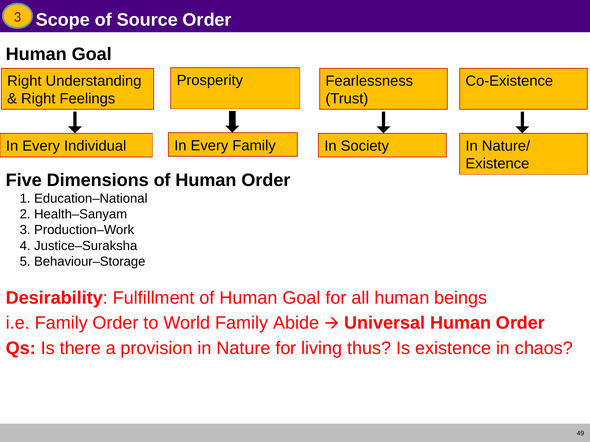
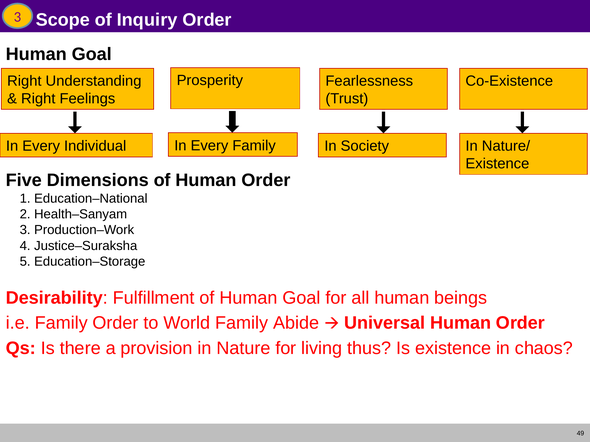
Source: Source -> Inquiry
Behaviour–Storage: Behaviour–Storage -> Education–Storage
